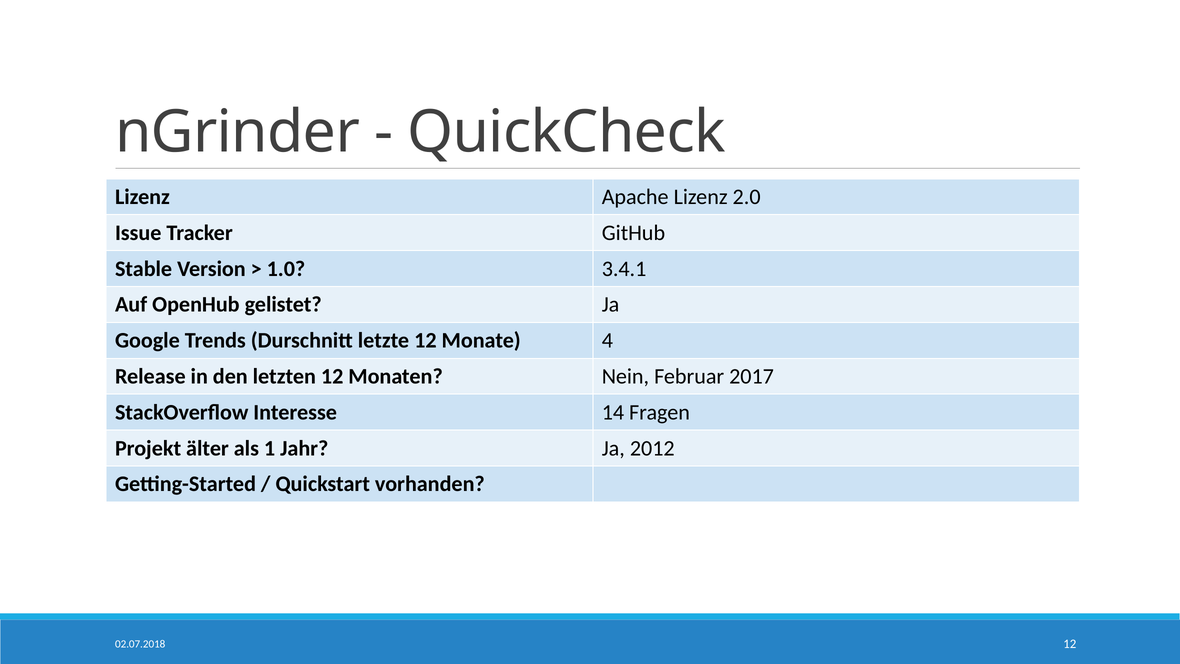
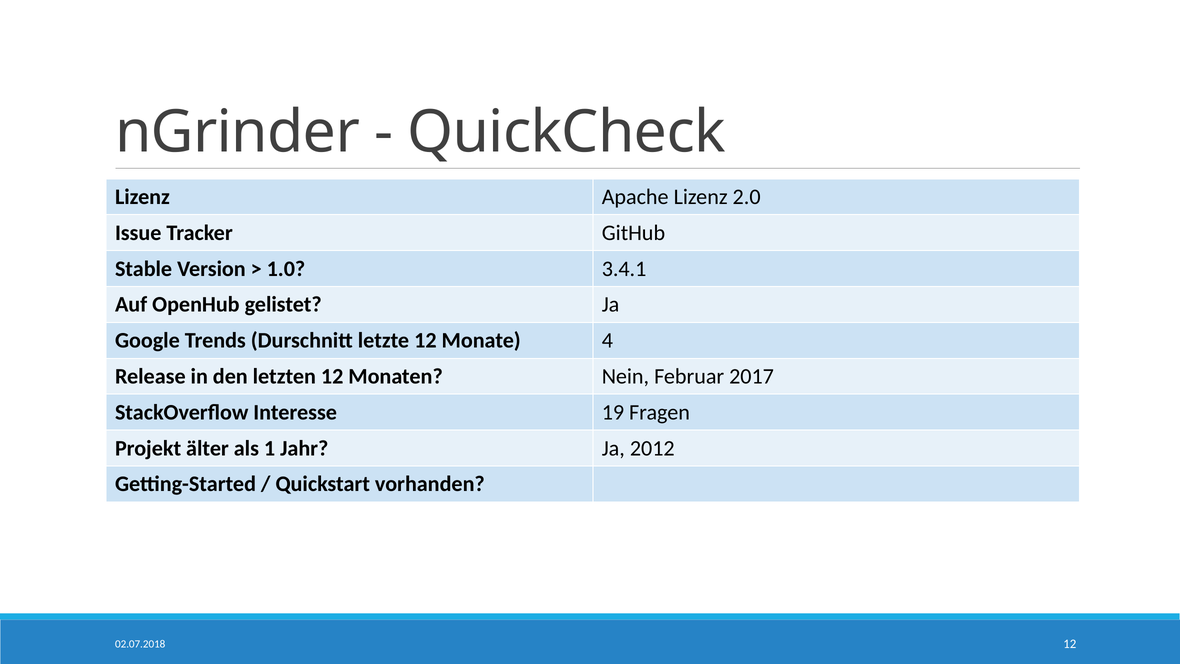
14: 14 -> 19
